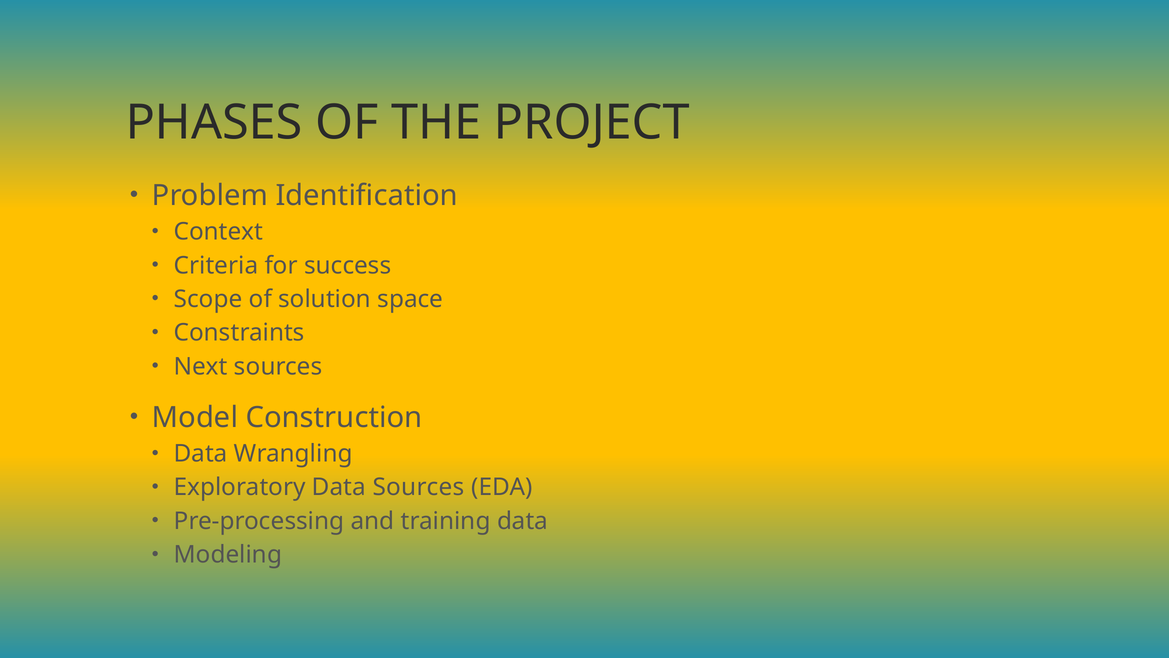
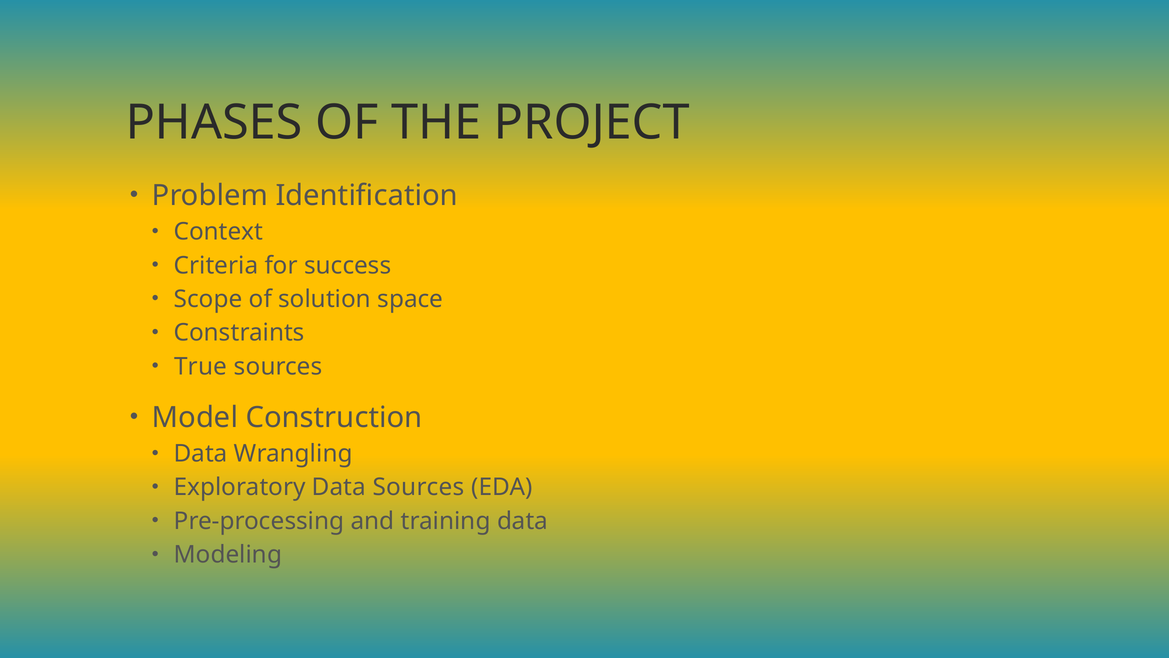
Next: Next -> True
